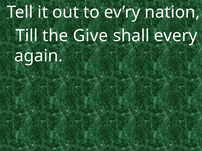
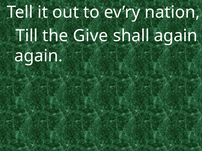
shall every: every -> again
